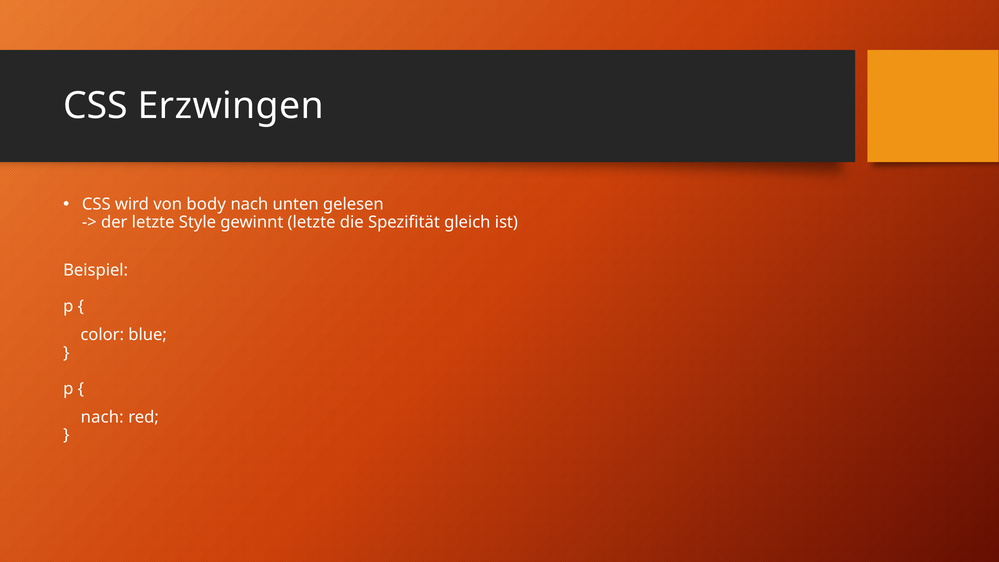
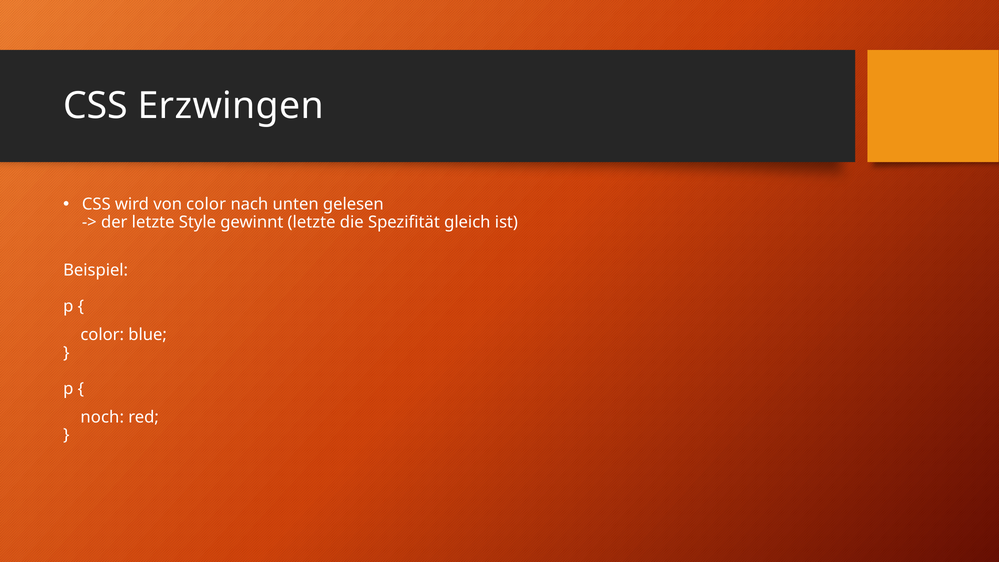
von body: body -> color
nach at (102, 417): nach -> noch
